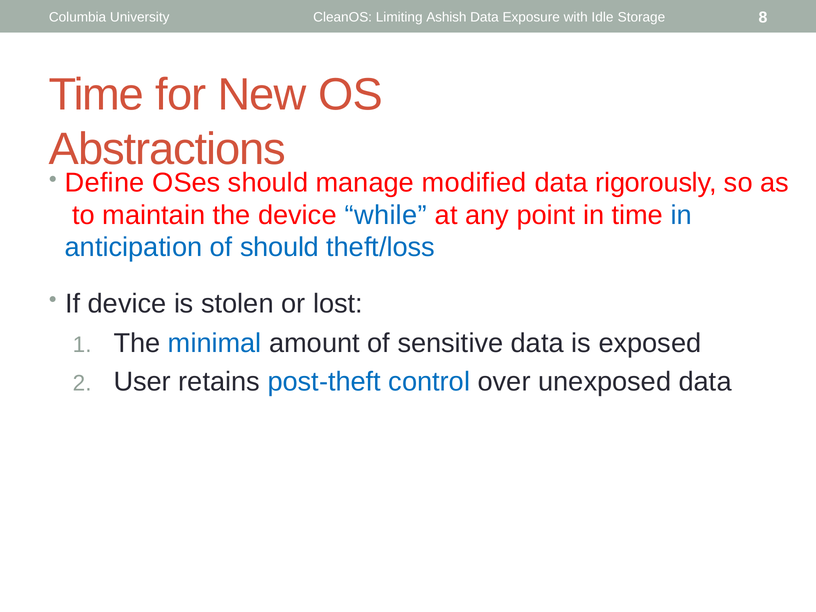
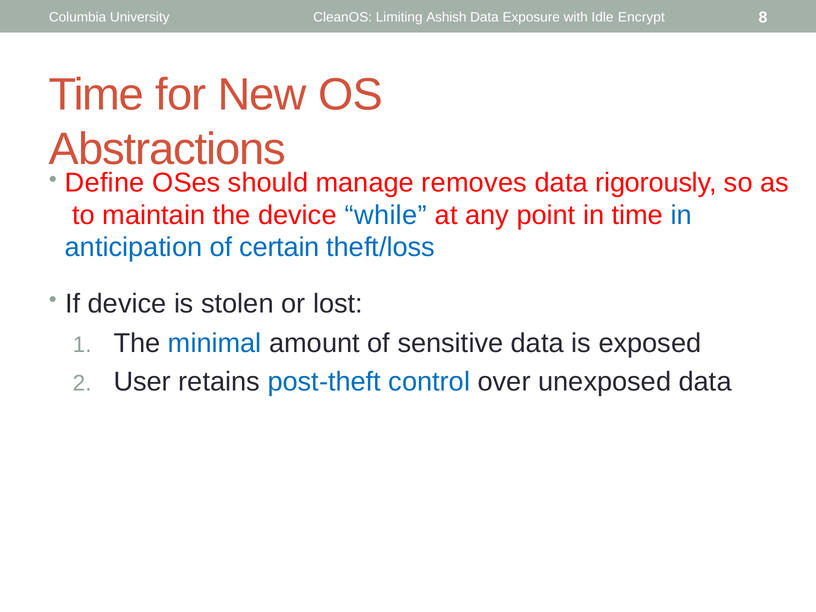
Storage: Storage -> Encrypt
modified: modified -> removes
of should: should -> certain
